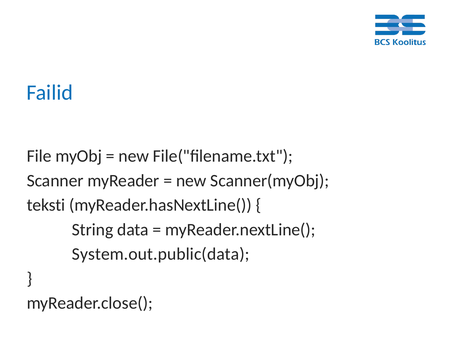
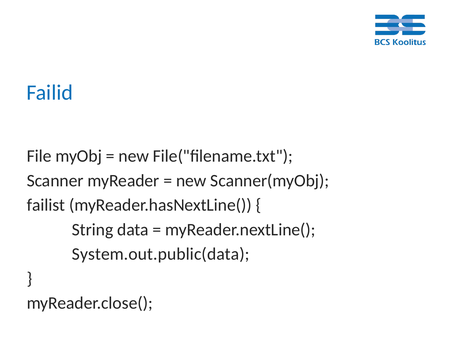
teksti: teksti -> failist
